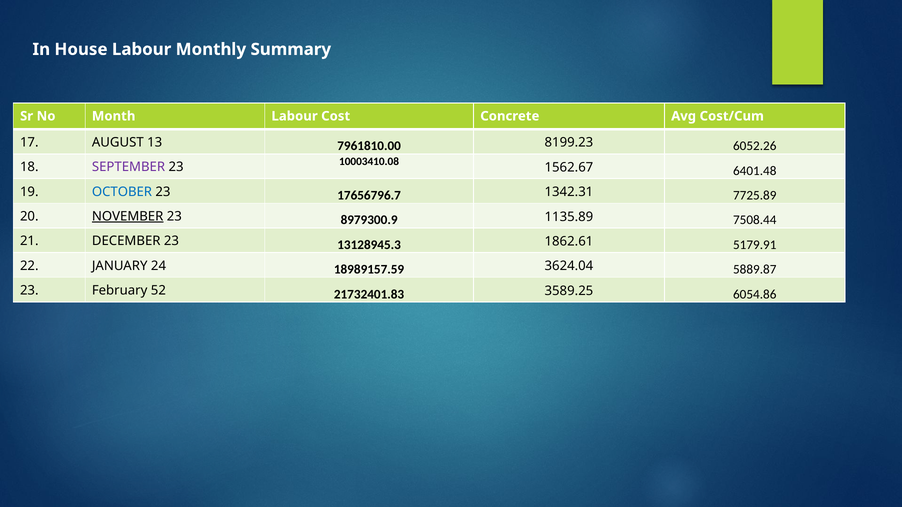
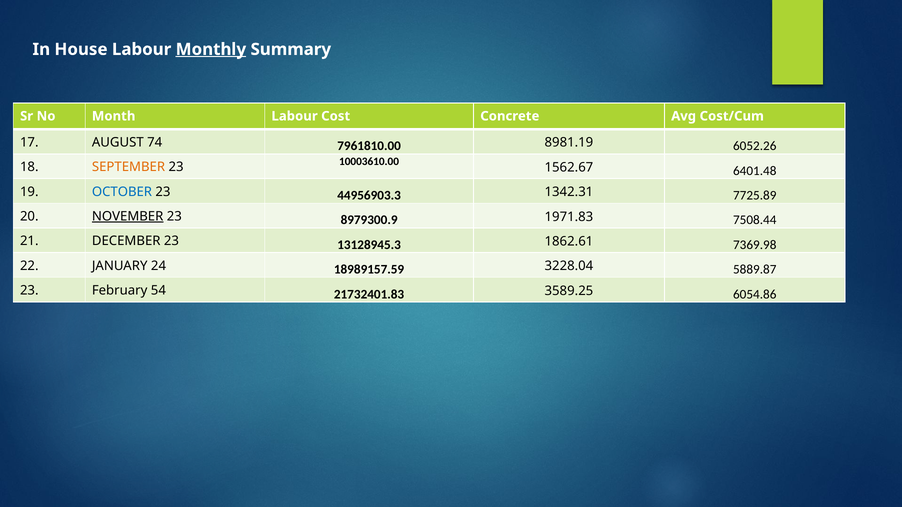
Monthly underline: none -> present
13: 13 -> 74
8199.23: 8199.23 -> 8981.19
10003410.08: 10003410.08 -> 10003610.00
SEPTEMBER colour: purple -> orange
17656796.7: 17656796.7 -> 44956903.3
1135.89: 1135.89 -> 1971.83
5179.91: 5179.91 -> 7369.98
3624.04: 3624.04 -> 3228.04
52: 52 -> 54
